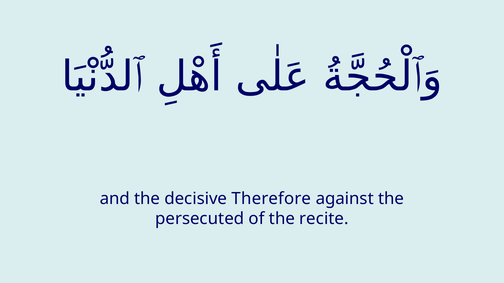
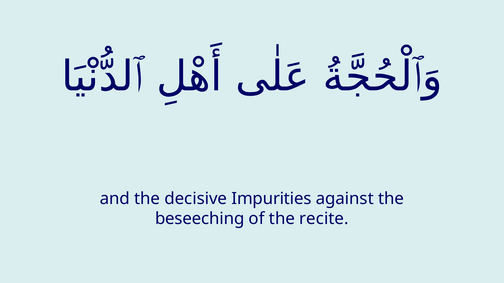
Therefore: Therefore -> Impurities
persecuted: persecuted -> beseeching
